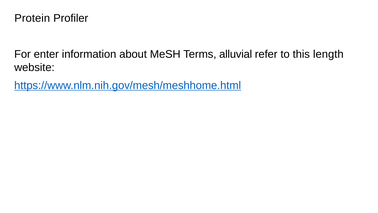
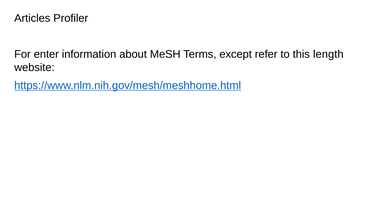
Protein: Protein -> Articles
alluvial: alluvial -> except
